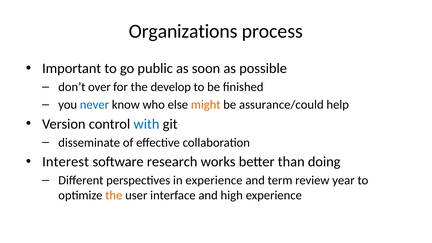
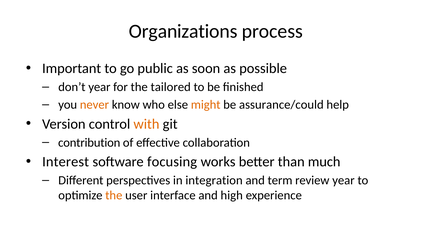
don’t over: over -> year
develop: develop -> tailored
never colour: blue -> orange
with colour: blue -> orange
disseminate: disseminate -> contribution
research: research -> focusing
doing: doing -> much
in experience: experience -> integration
